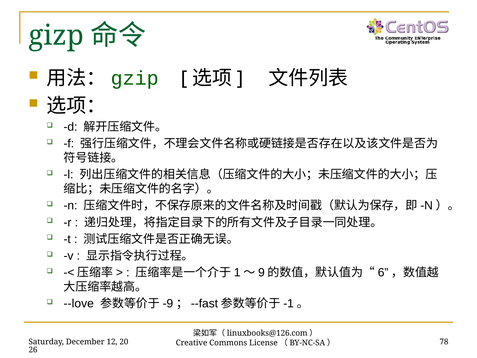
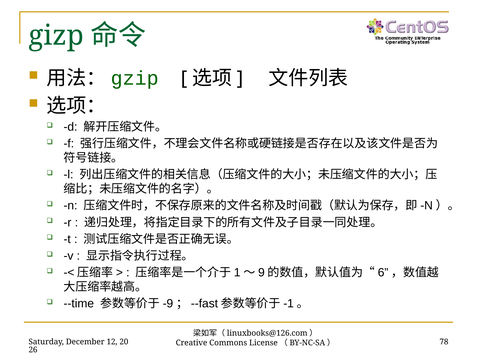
--love: --love -> --time
